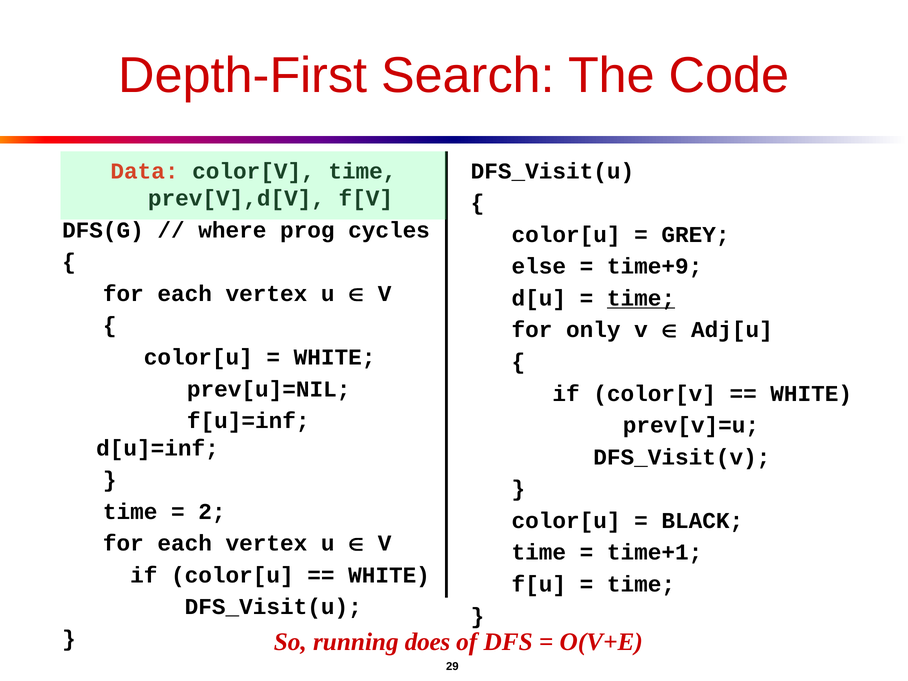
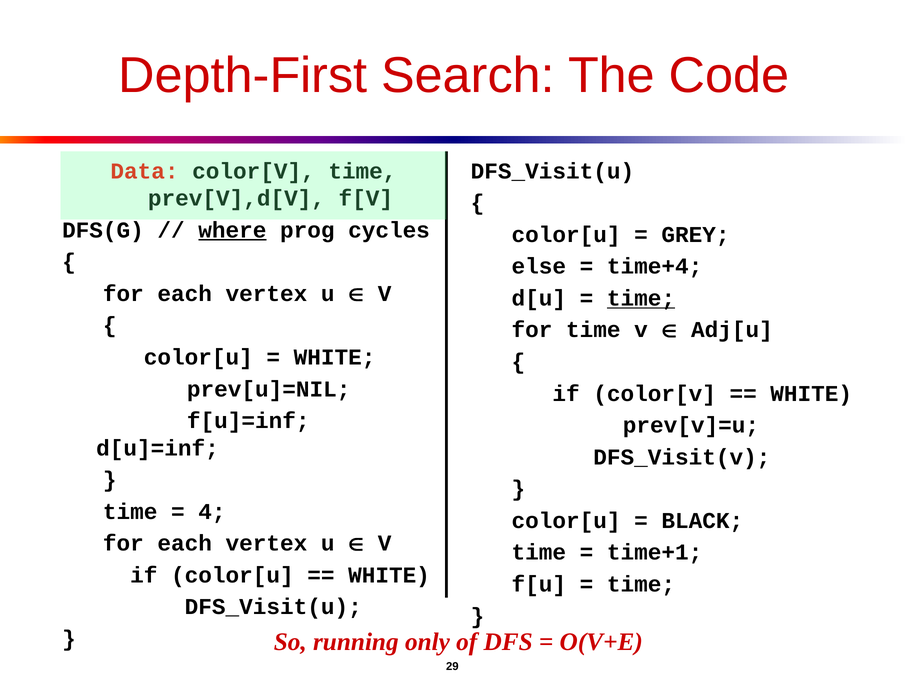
where underline: none -> present
time+9: time+9 -> time+4
for only: only -> time
2: 2 -> 4
does: does -> only
